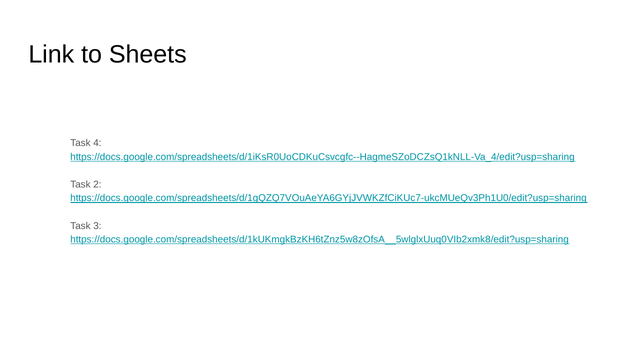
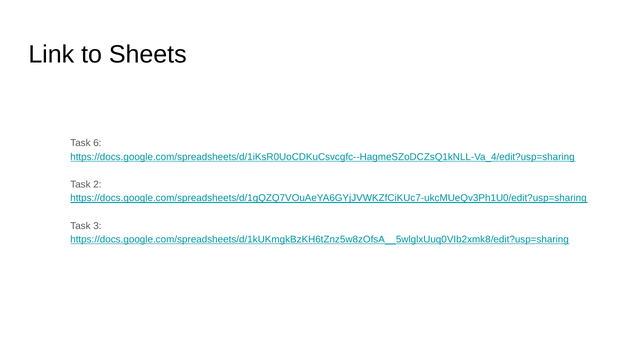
4: 4 -> 6
